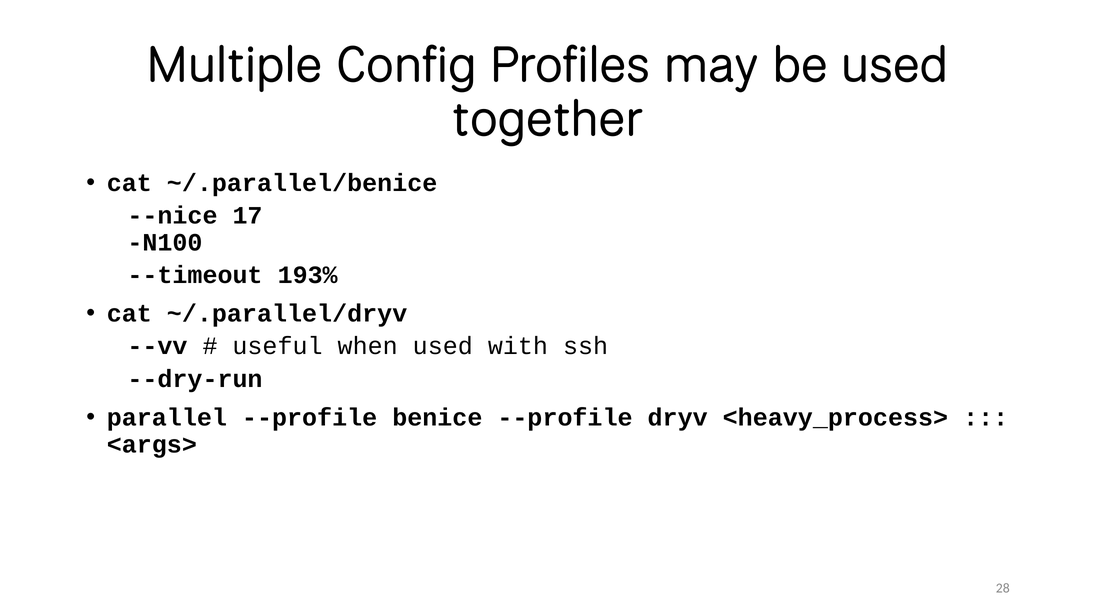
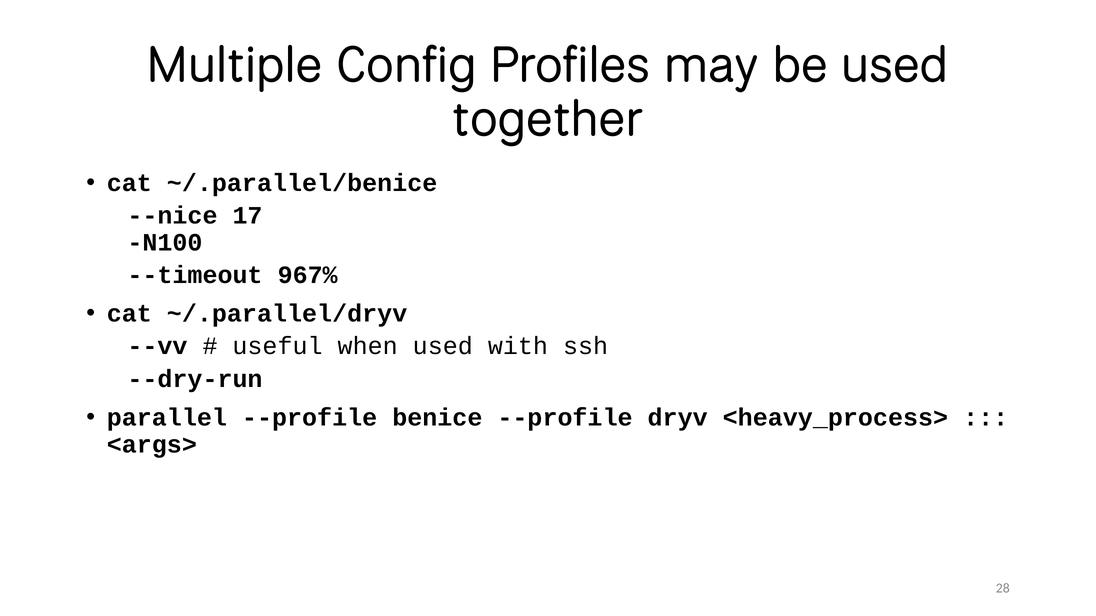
193%: 193% -> 967%
